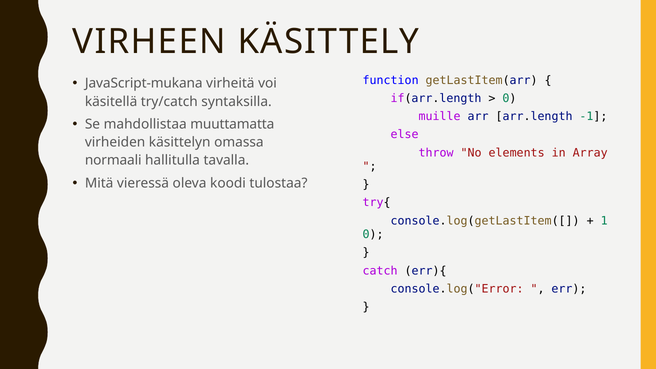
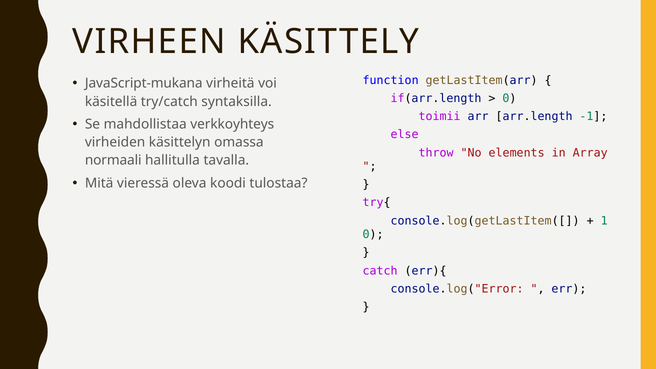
muille: muille -> toimii
muuttamatta: muuttamatta -> verkkoyhteys
